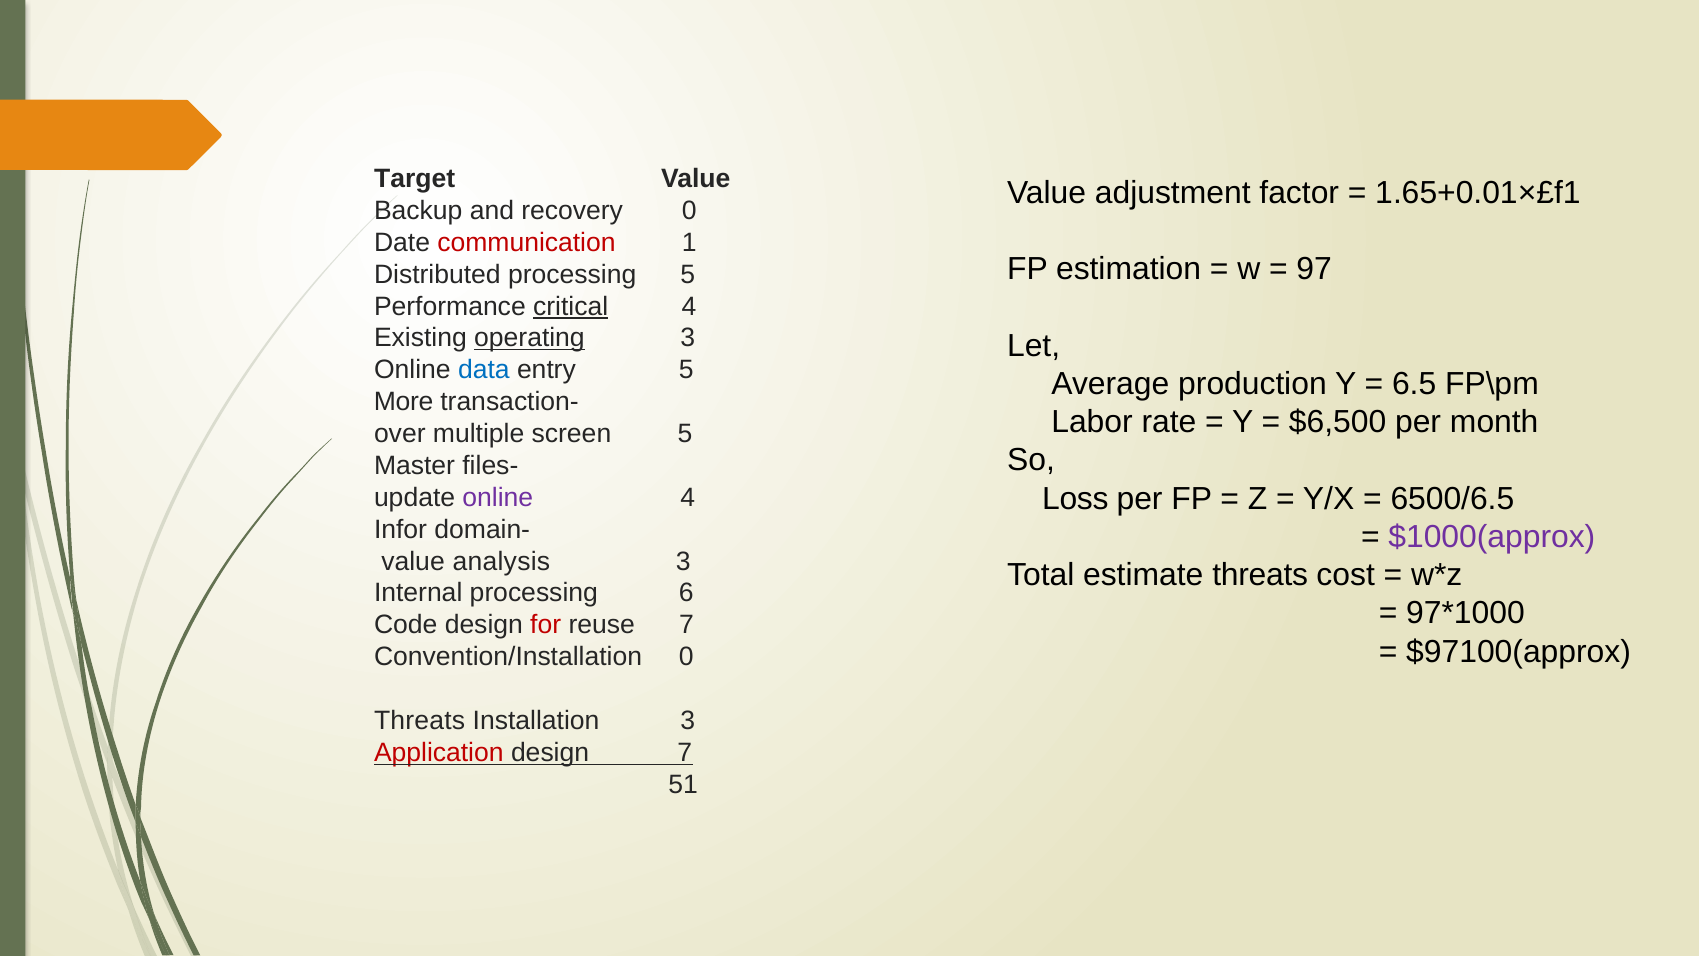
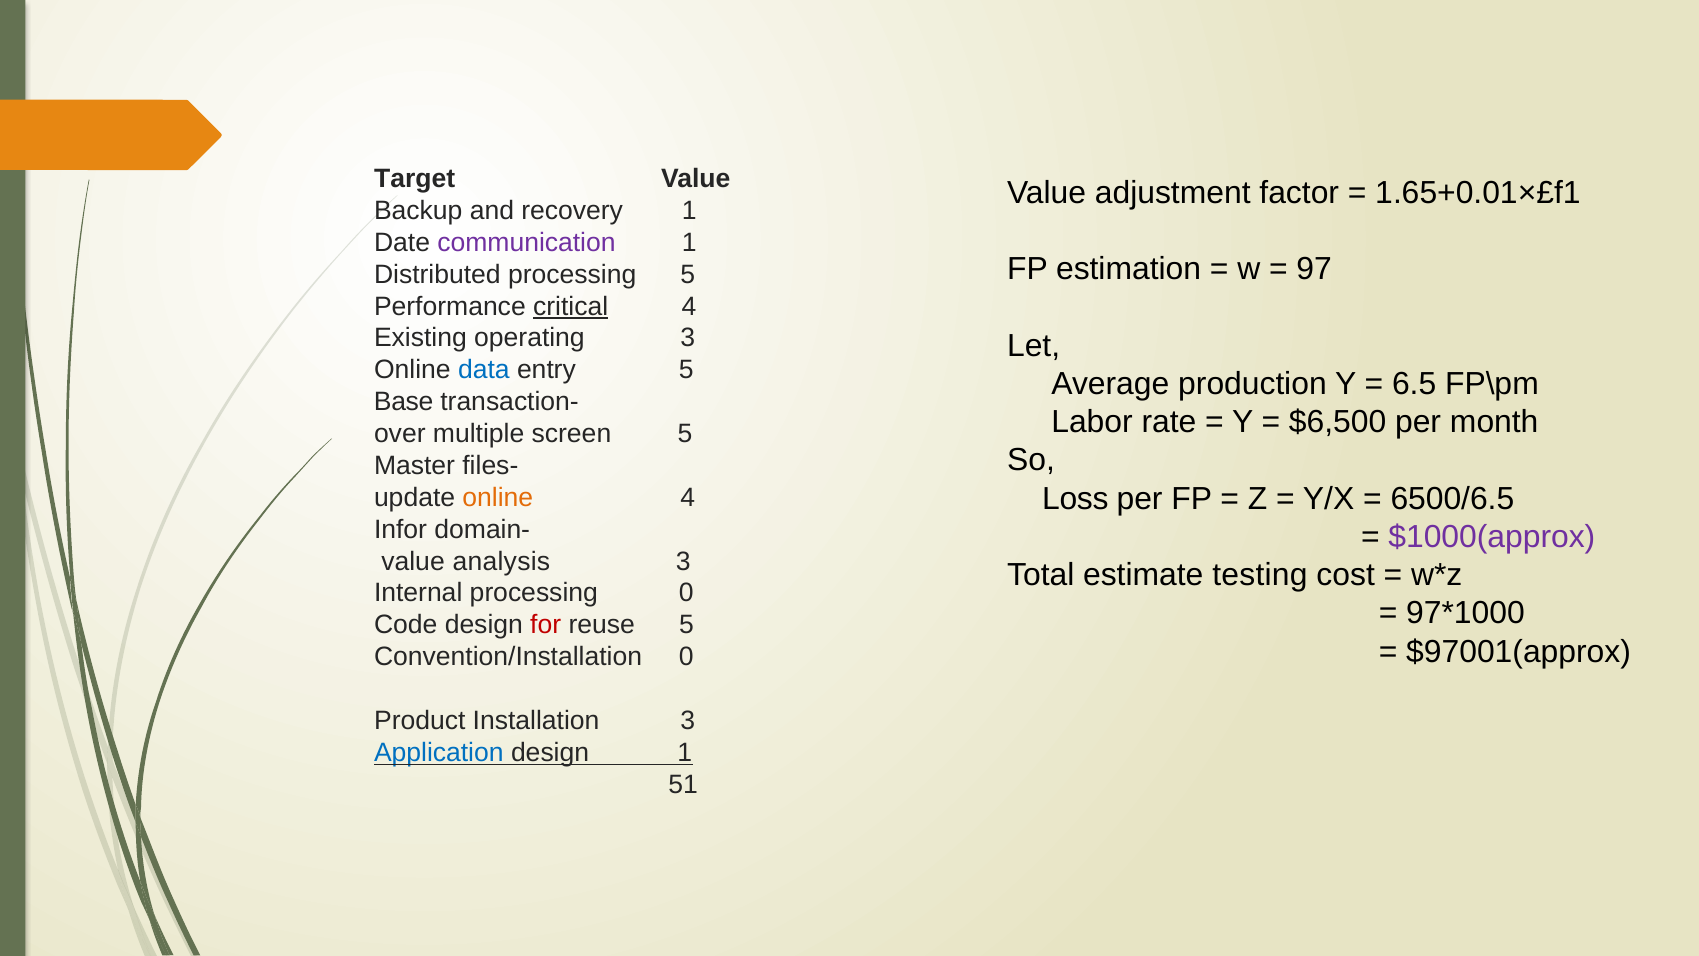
recovery 0: 0 -> 1
communication colour: red -> purple
operating underline: present -> none
More: More -> Base
online at (498, 497) colour: purple -> orange
estimate threats: threats -> testing
processing 6: 6 -> 0
reuse 7: 7 -> 5
$97100(approx: $97100(approx -> $97001(approx
Threats at (420, 720): Threats -> Product
Application colour: red -> blue
design 7: 7 -> 1
